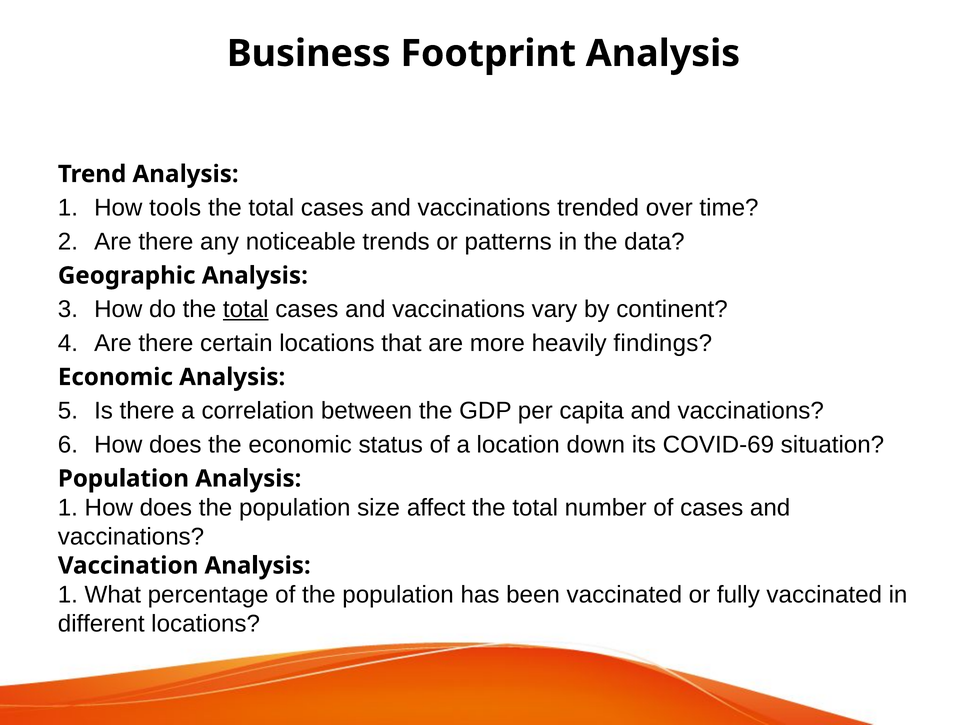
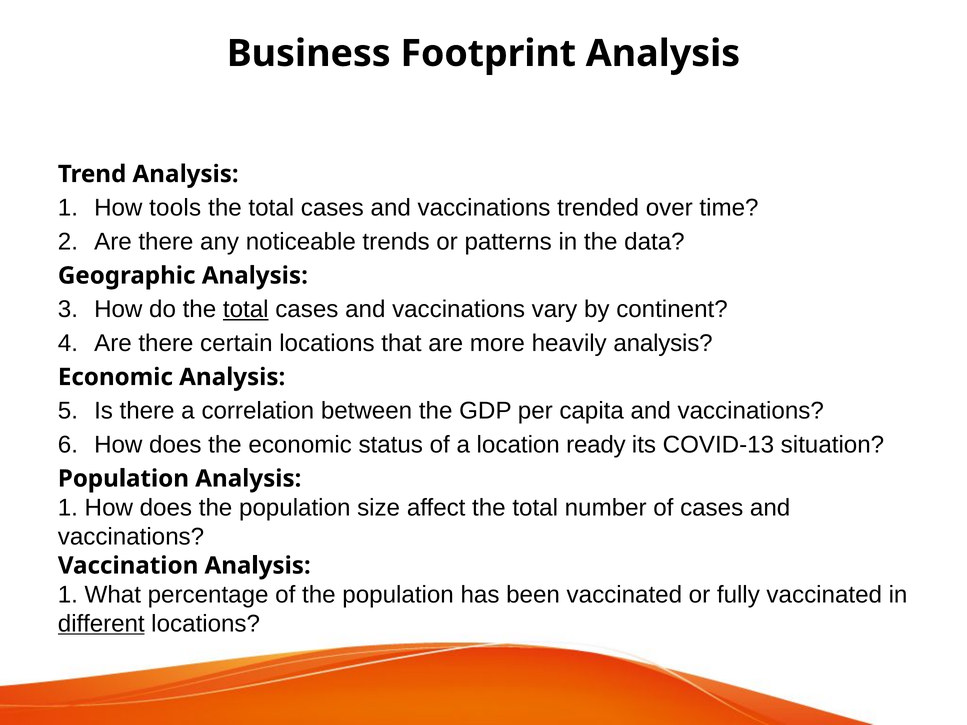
heavily findings: findings -> analysis
down: down -> ready
COVID-69: COVID-69 -> COVID-13
different underline: none -> present
